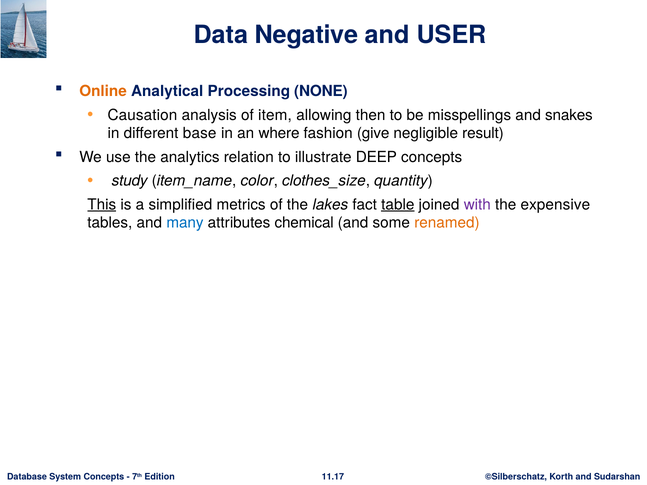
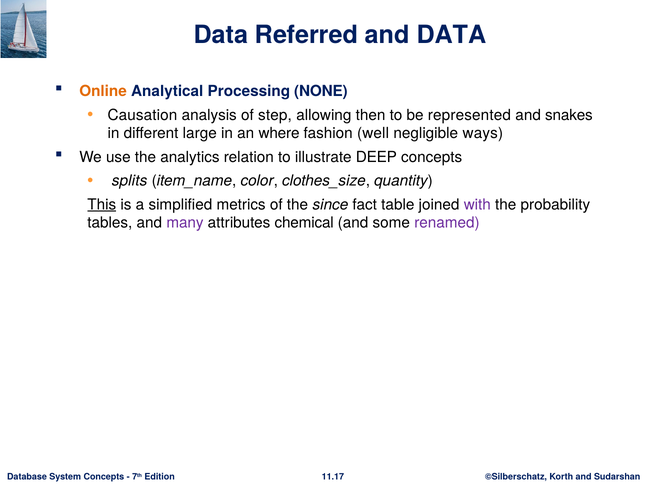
Negative: Negative -> Referred
and USER: USER -> DATA
item: item -> step
misspellings: misspellings -> represented
base: base -> large
give: give -> well
result: result -> ways
study: study -> splits
lakes: lakes -> since
table underline: present -> none
expensive: expensive -> probability
many colour: blue -> purple
renamed colour: orange -> purple
